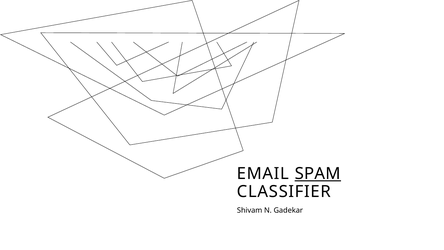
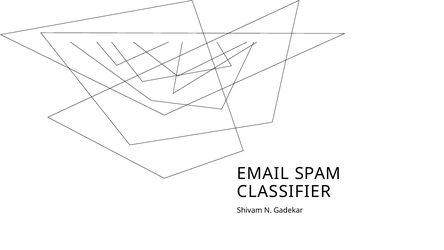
SPAM underline: present -> none
